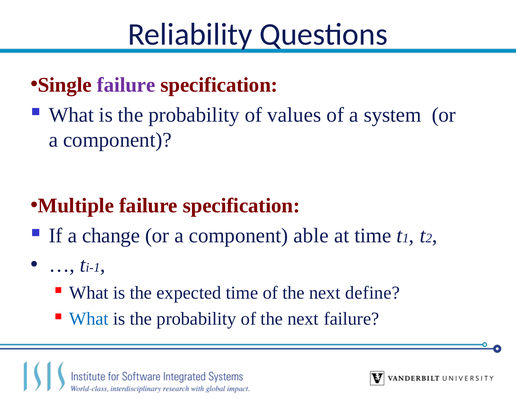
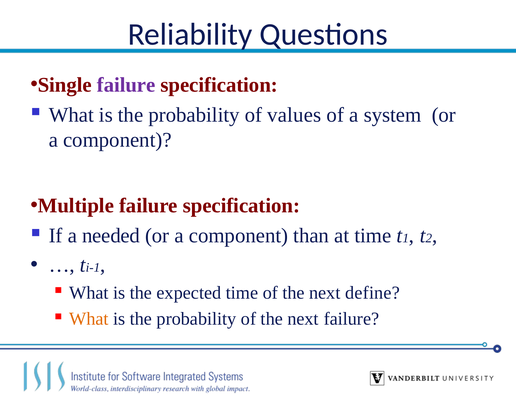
change: change -> needed
able: able -> than
What at (89, 319) colour: blue -> orange
